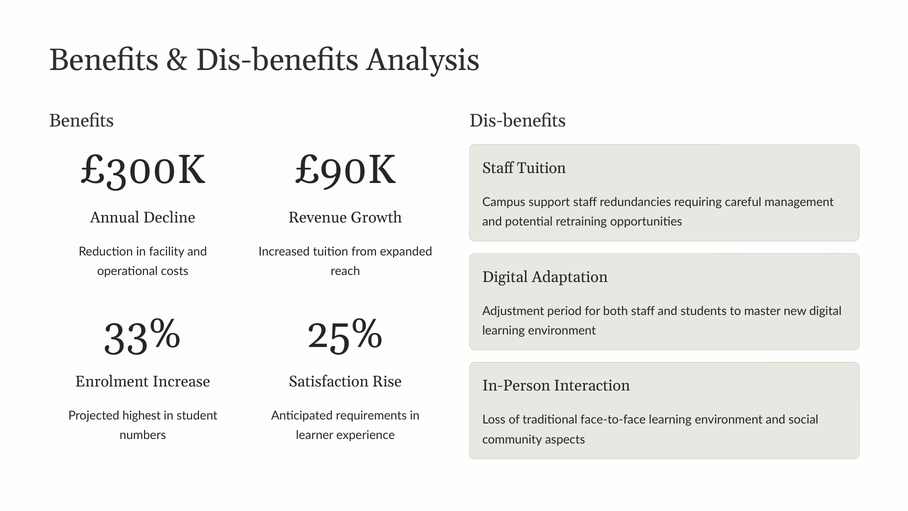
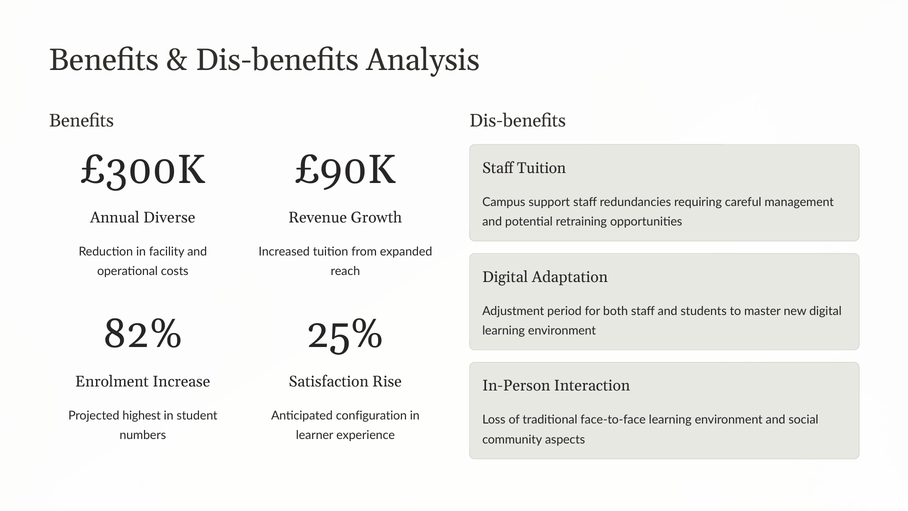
Decline: Decline -> Diverse
33%: 33% -> 82%
requirements: requirements -> configuration
